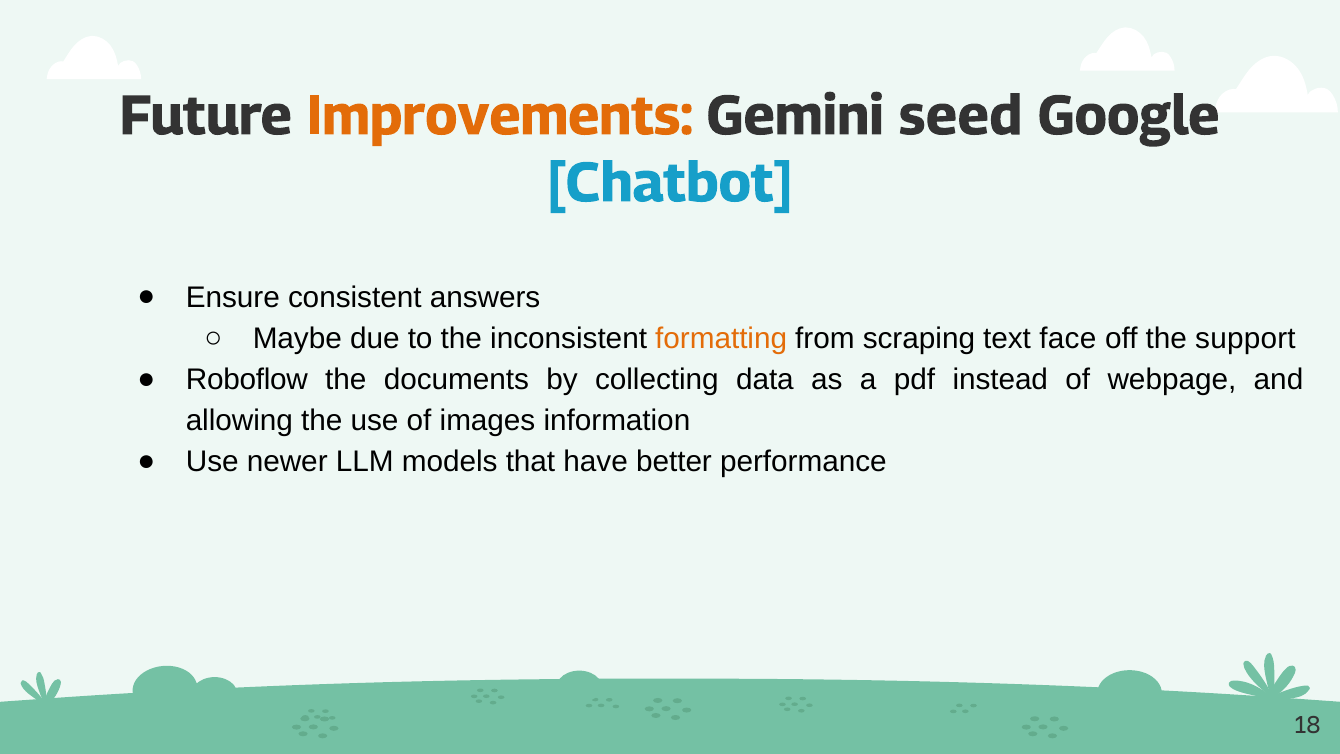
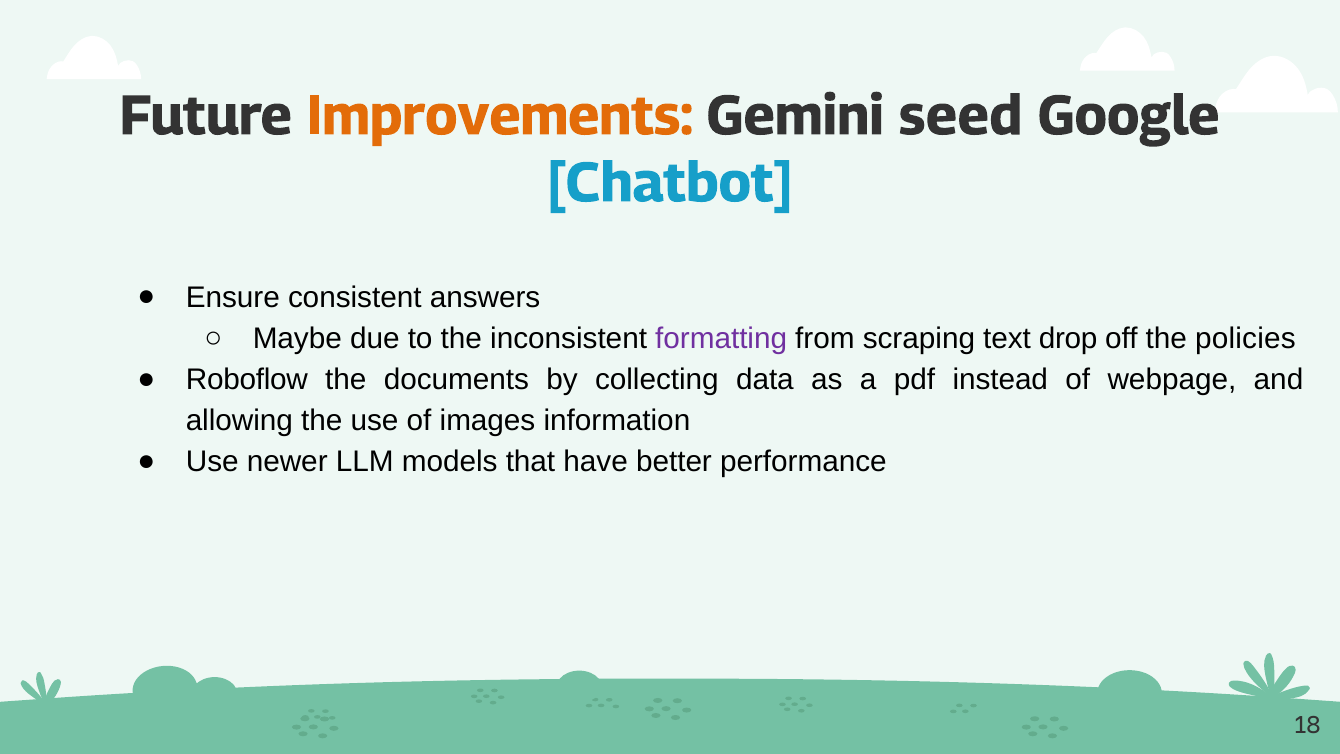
formatting colour: orange -> purple
face: face -> drop
support: support -> policies
